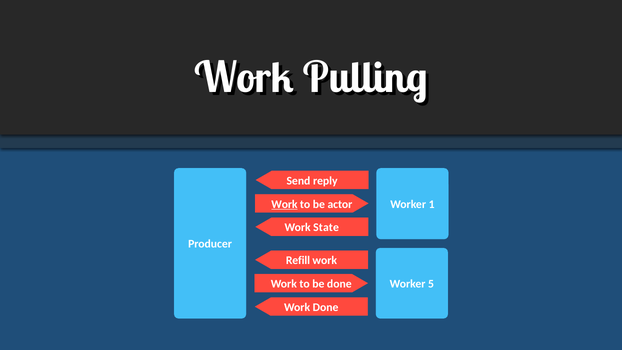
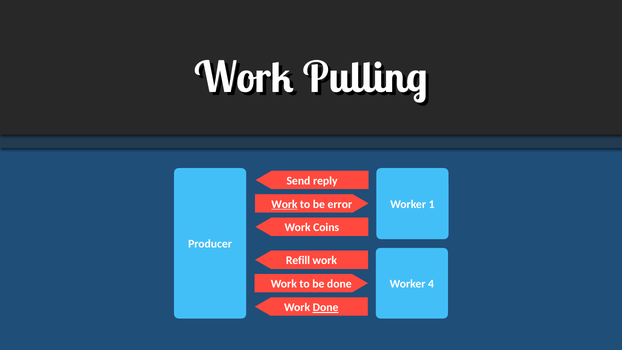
actor: actor -> error
State: State -> Coins
5: 5 -> 4
Done at (326, 307) underline: none -> present
